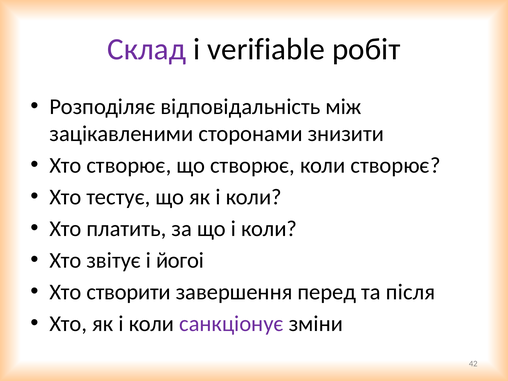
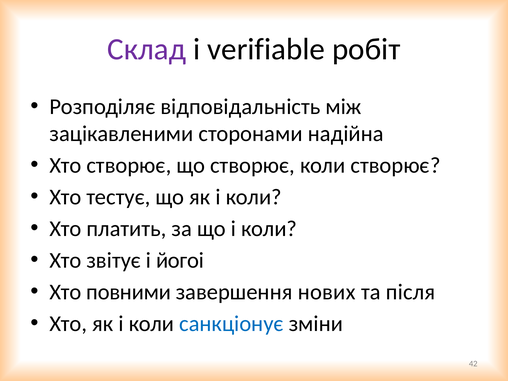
знизити: знизити -> надійна
створити: створити -> повними
перед: перед -> нових
санкціонує colour: purple -> blue
